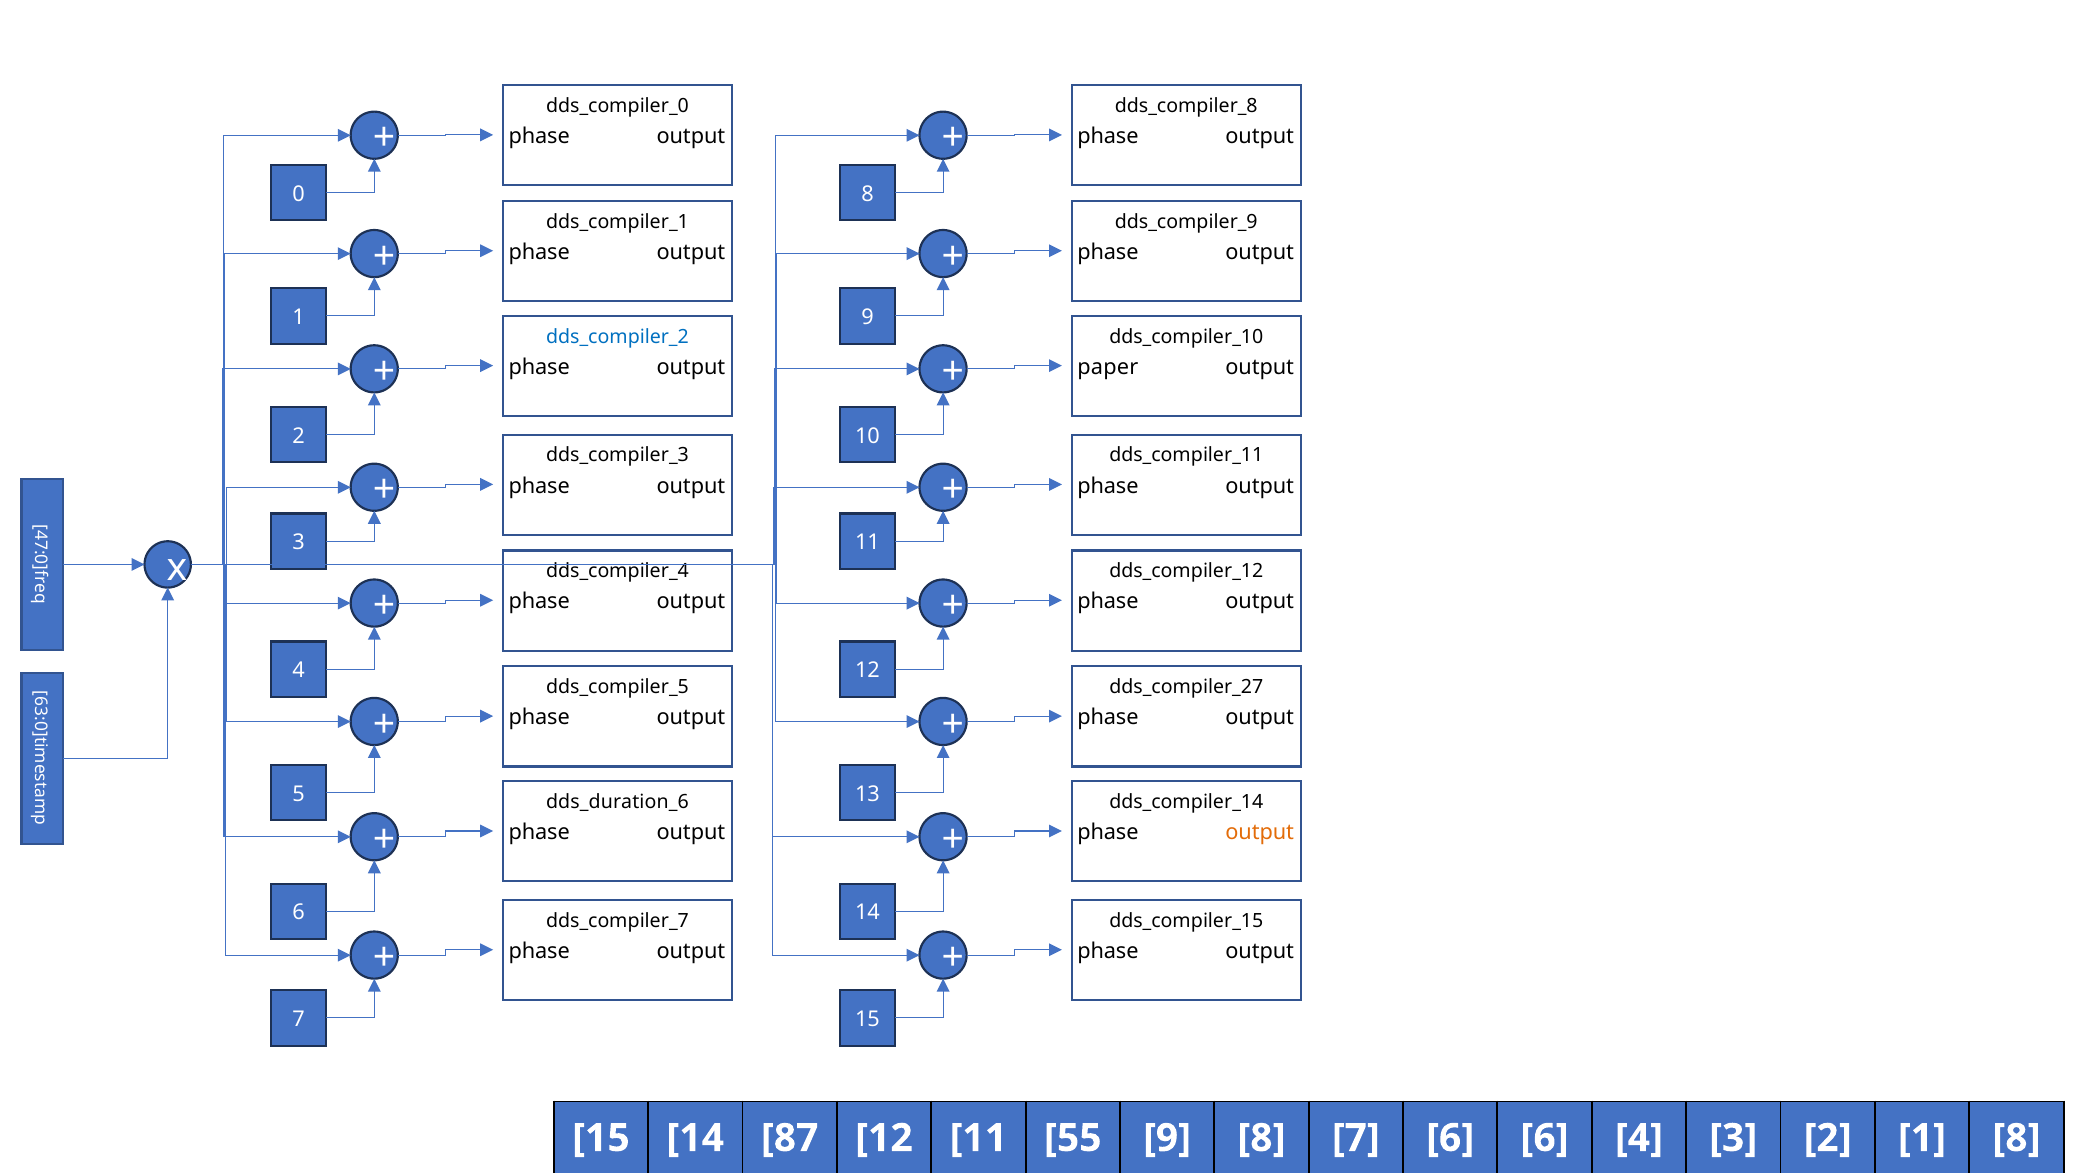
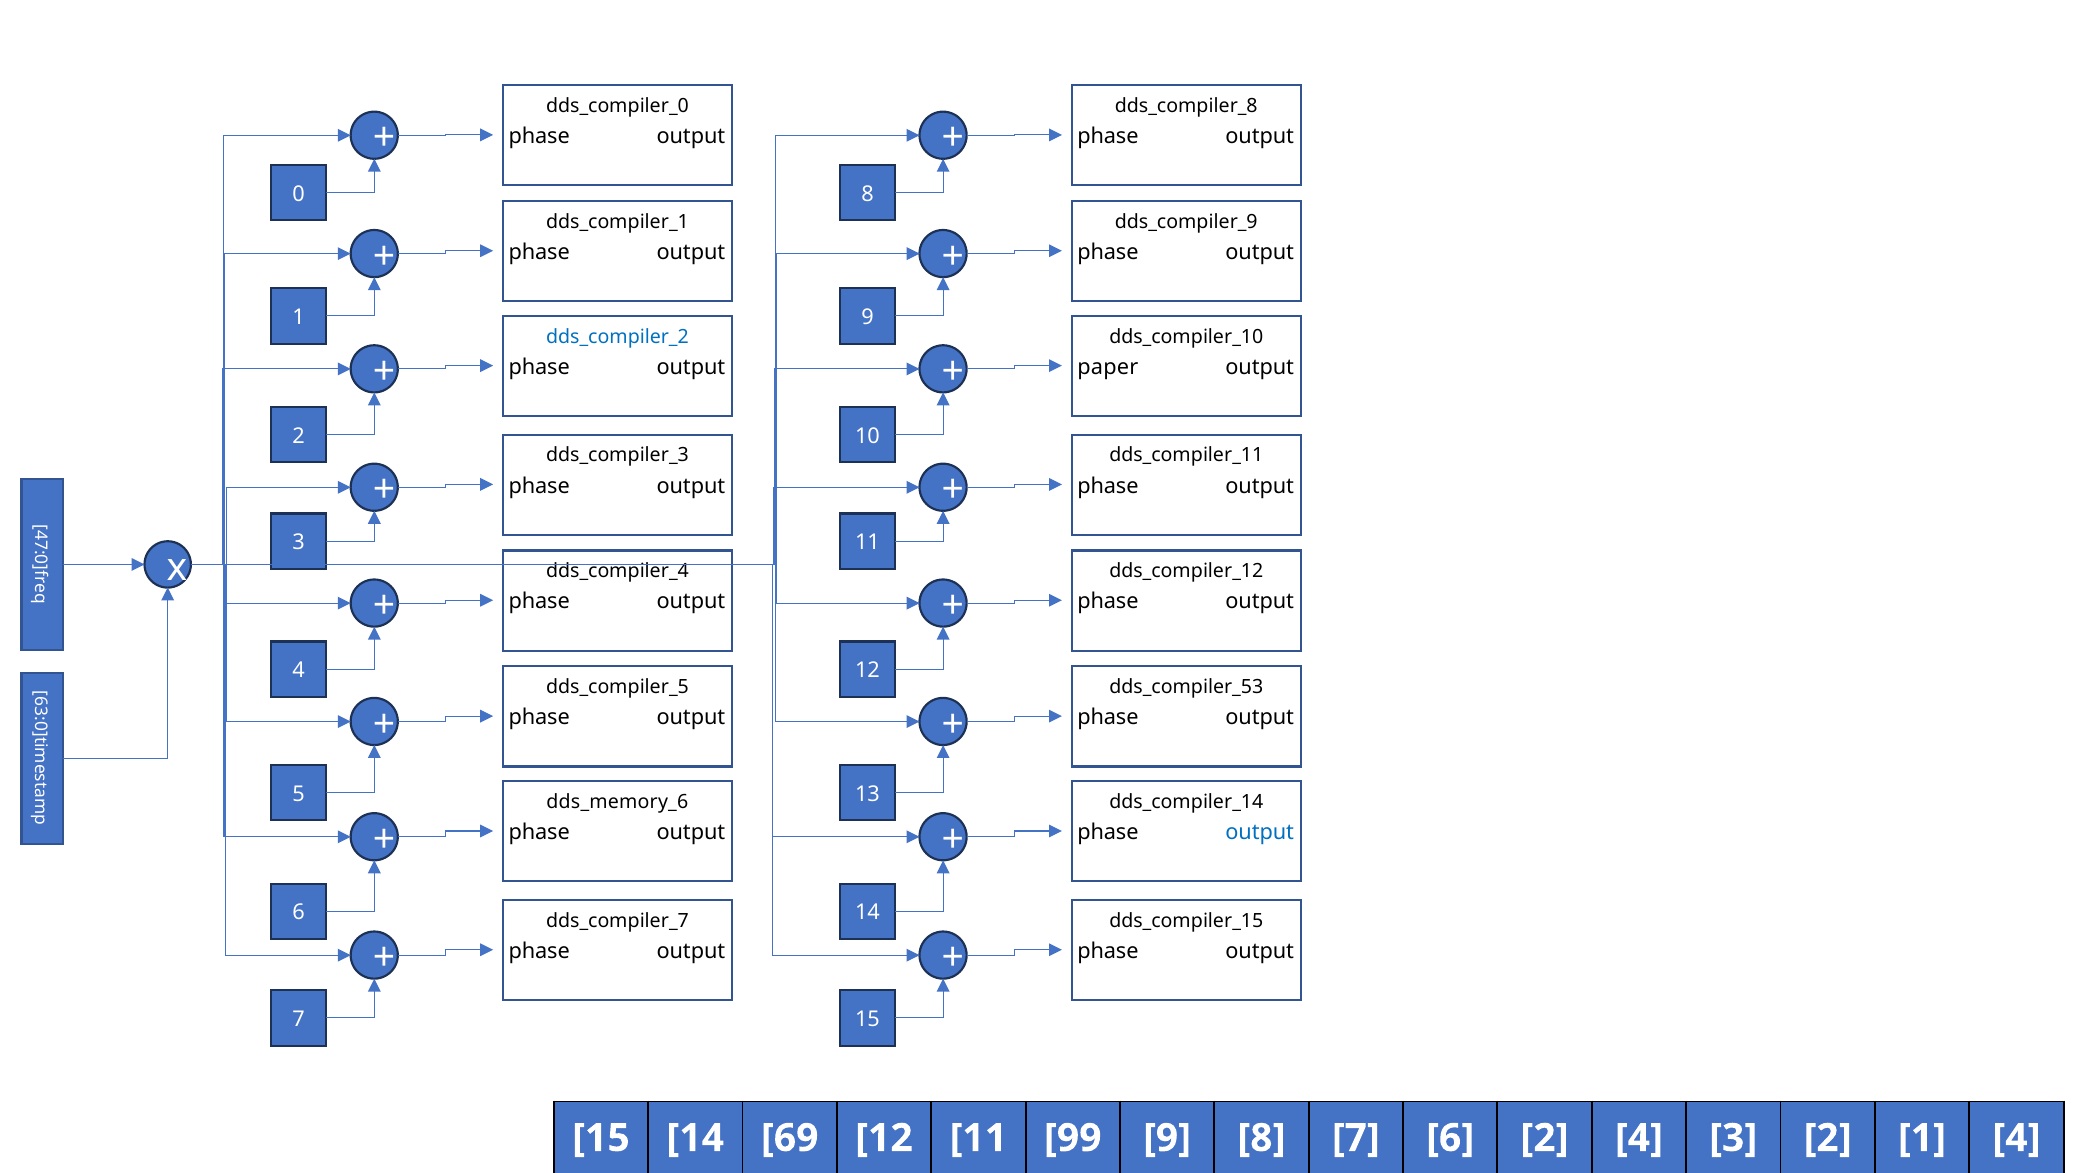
dds_compiler_27: dds_compiler_27 -> dds_compiler_53
dds_duration_6: dds_duration_6 -> dds_memory_6
output at (1260, 833) colour: orange -> blue
87: 87 -> 69
55: 55 -> 99
6 6: 6 -> 2
1 8: 8 -> 4
